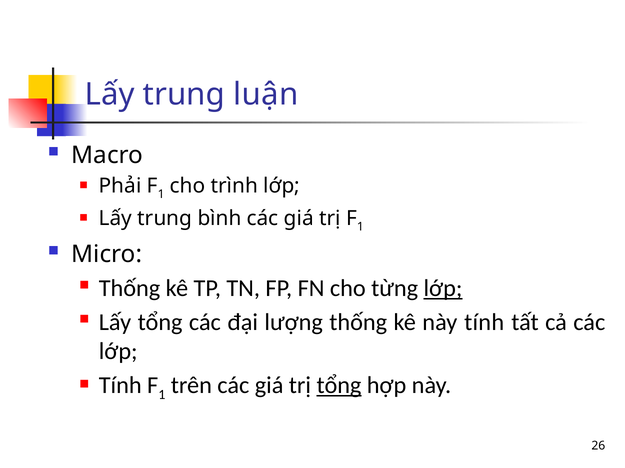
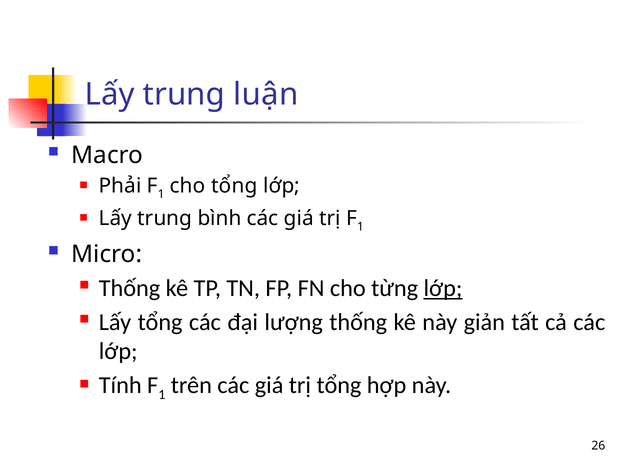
cho trình: trình -> tổng
này tính: tính -> giản
tổng at (339, 386) underline: present -> none
